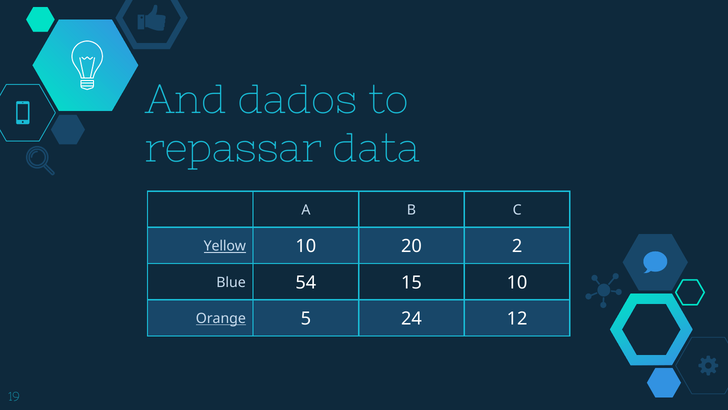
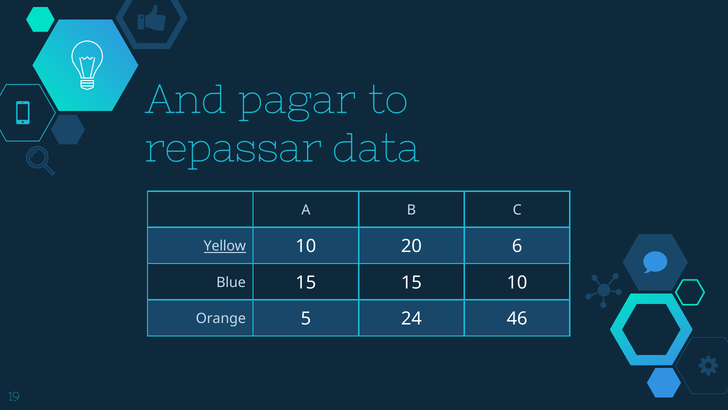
dados: dados -> pagar
2: 2 -> 6
Blue 54: 54 -> 15
Orange underline: present -> none
12: 12 -> 46
